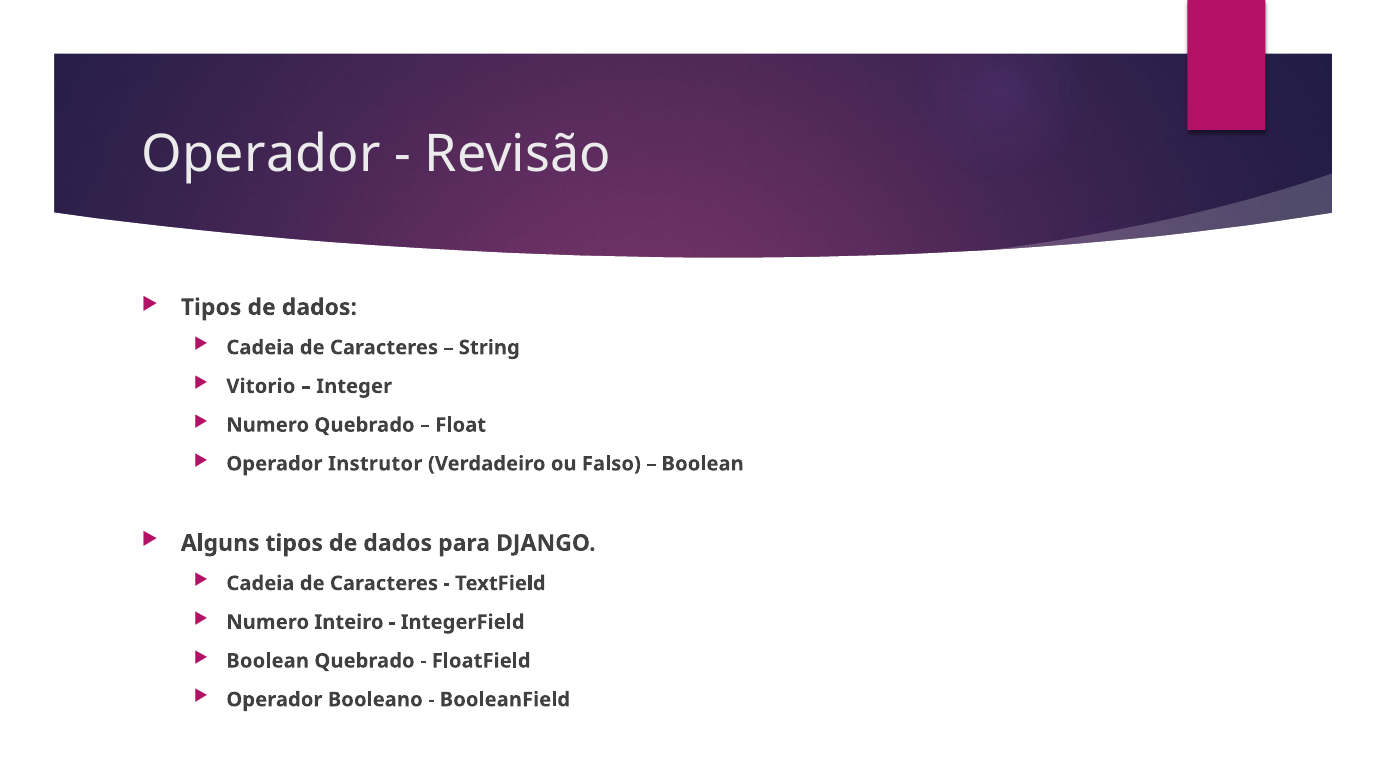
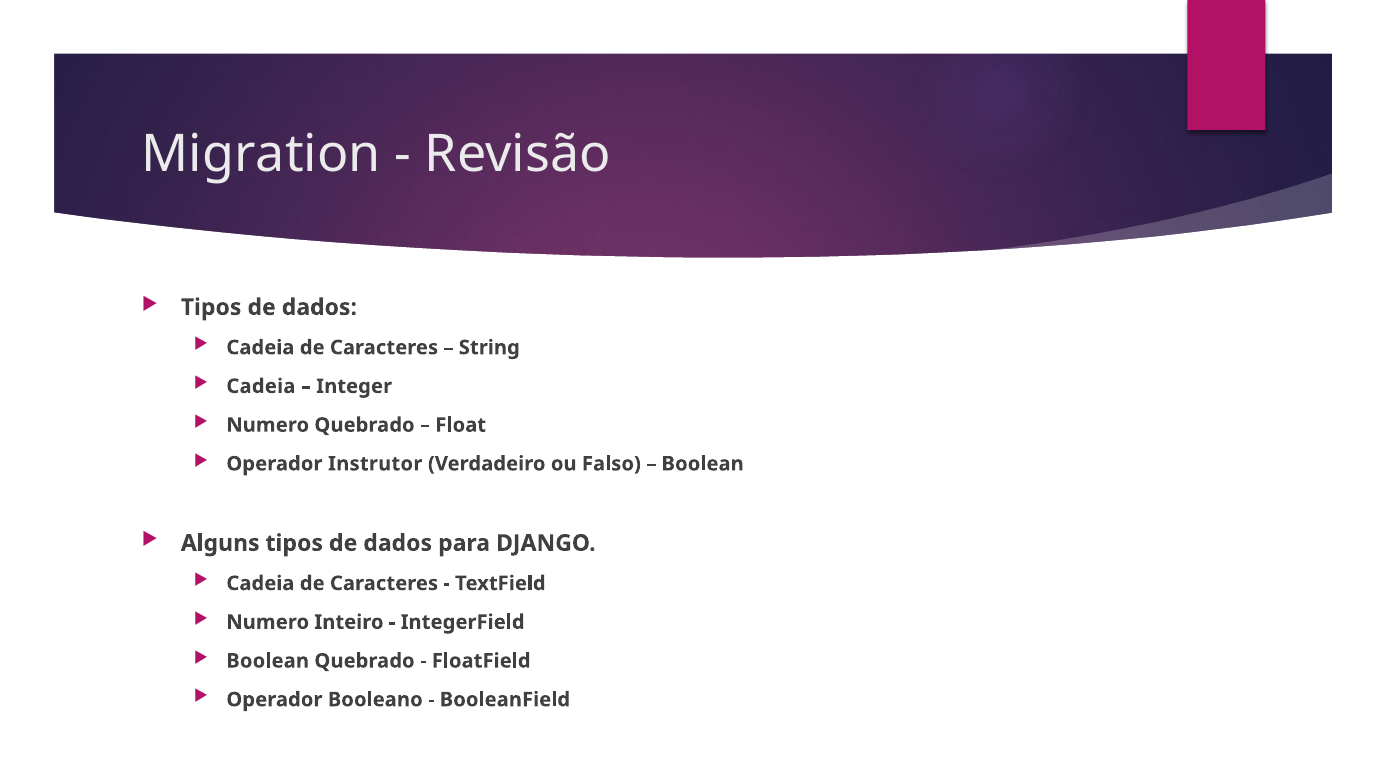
Operador at (261, 155): Operador -> Migration
Vitorio at (261, 386): Vitorio -> Cadeia
